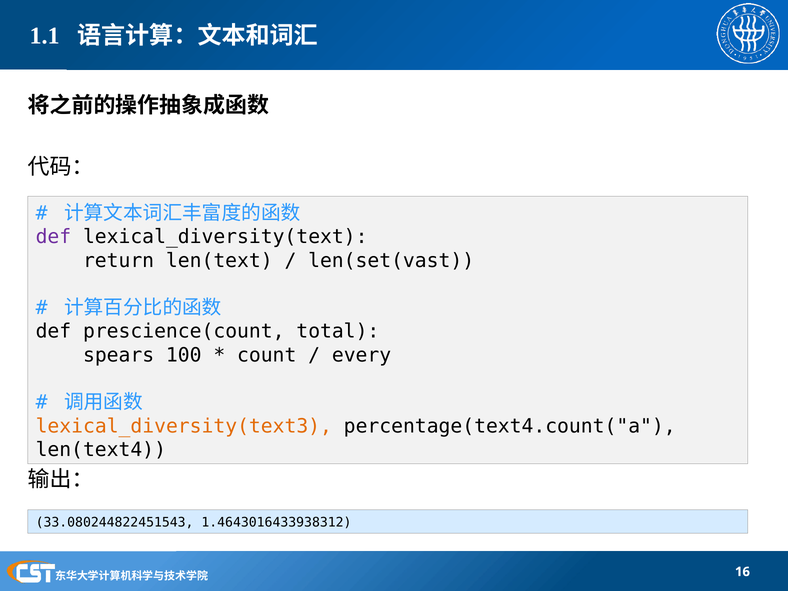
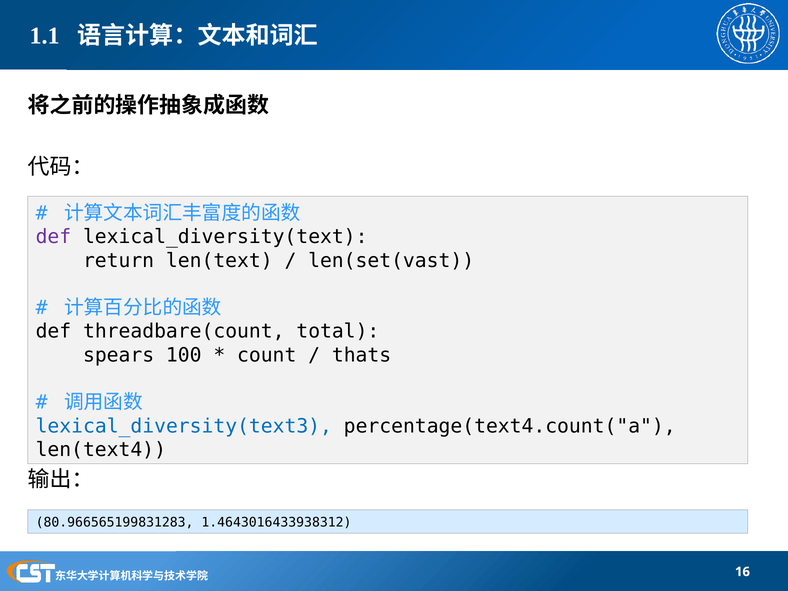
prescience(count: prescience(count -> threadbare(count
every: every -> thats
lexical_diversity(text3 colour: orange -> blue
33.080244822451543: 33.080244822451543 -> 80.966565199831283
